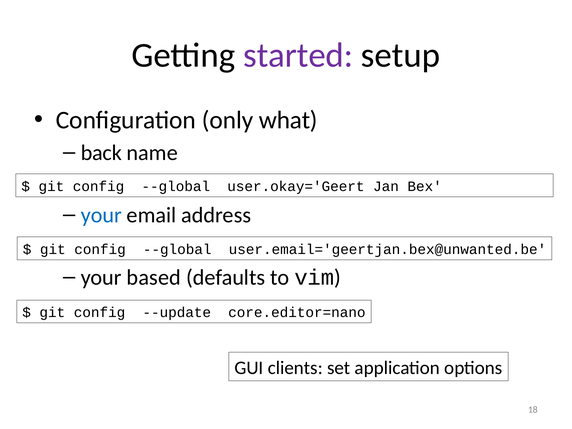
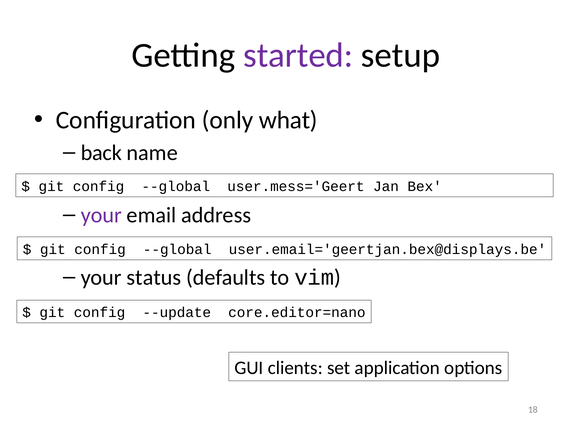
user.okay='Geert: user.okay='Geert -> user.mess='Geert
your at (101, 215) colour: blue -> purple
user.email='geertjan.bex@unwanted.be: user.email='geertjan.bex@unwanted.be -> user.email='geertjan.bex@displays.be
based: based -> status
